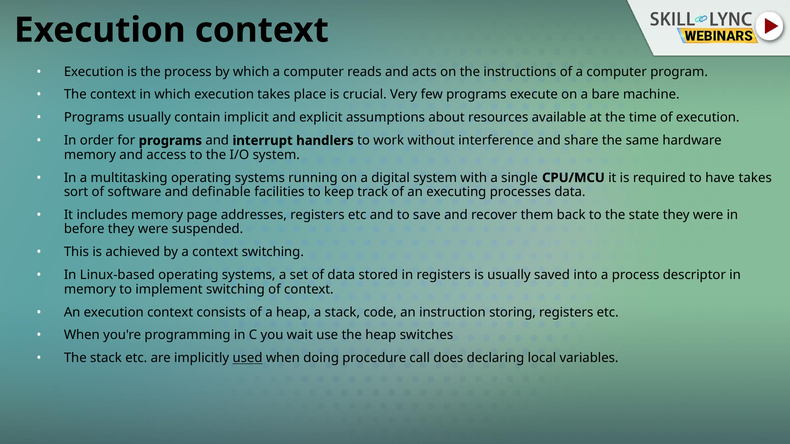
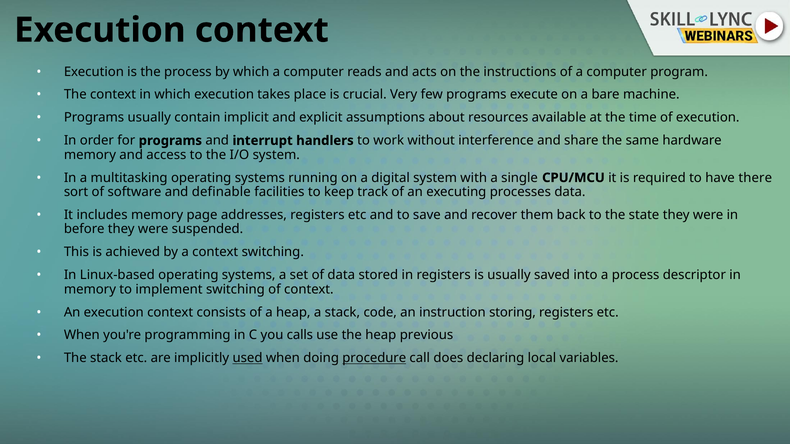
have takes: takes -> there
wait: wait -> calls
switches: switches -> previous
procedure underline: none -> present
